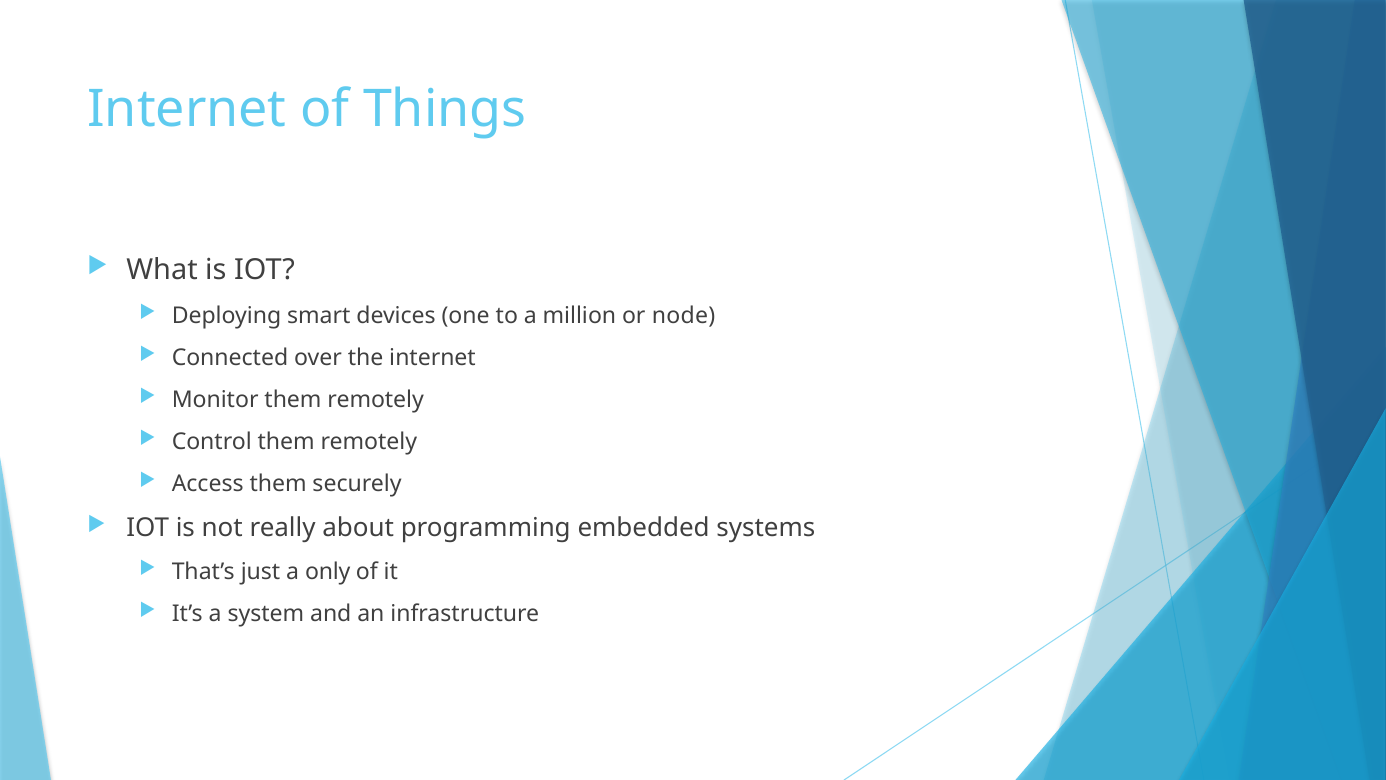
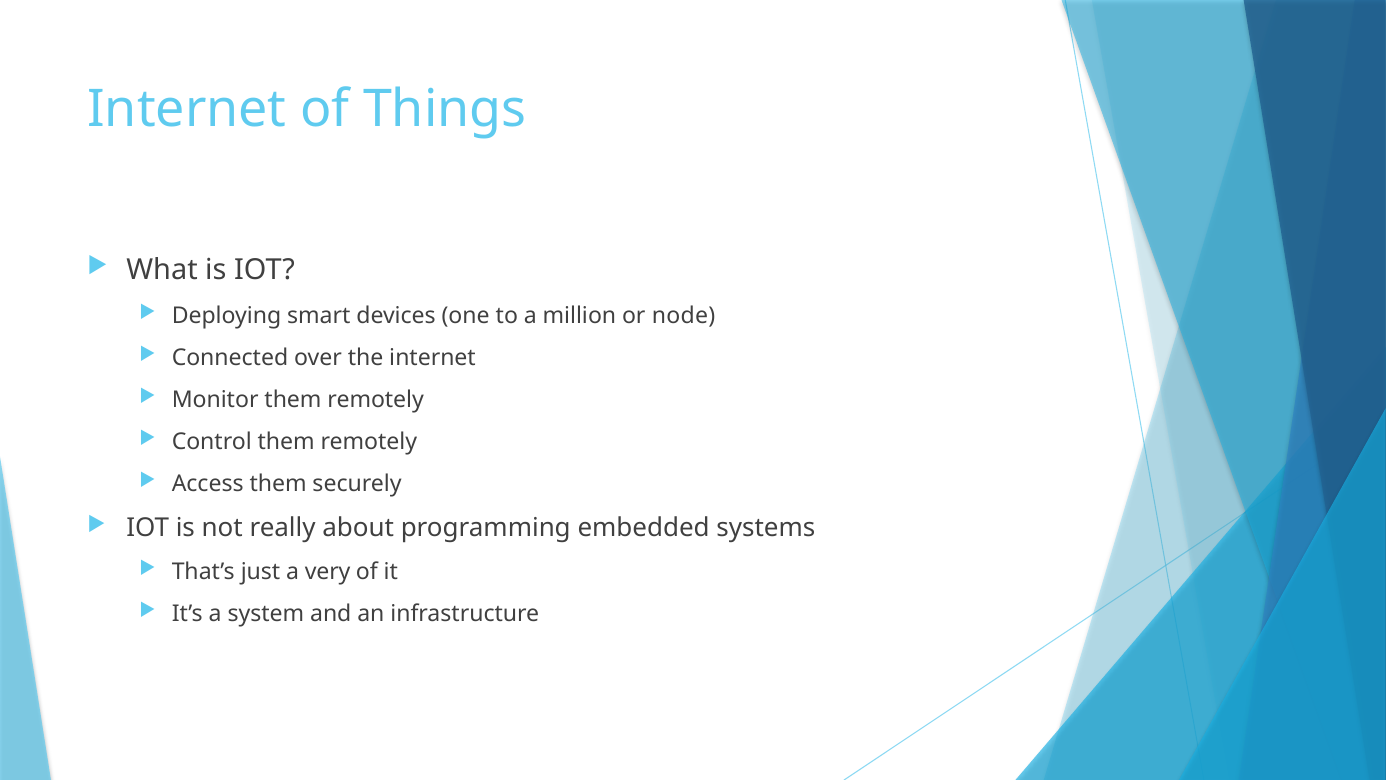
only: only -> very
